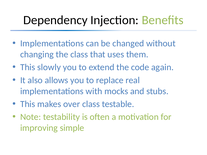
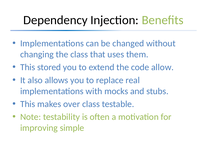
slowly: slowly -> stored
again: again -> allow
